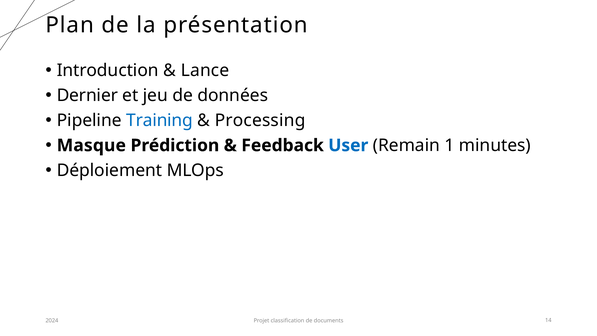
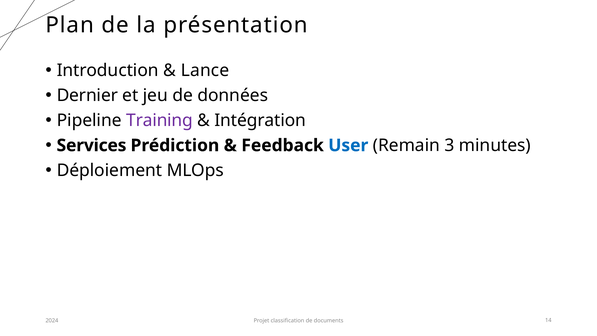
Training colour: blue -> purple
Processing: Processing -> Intégration
Masque: Masque -> Services
1: 1 -> 3
